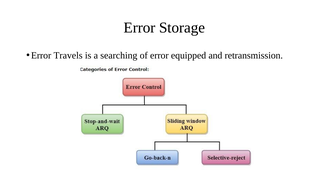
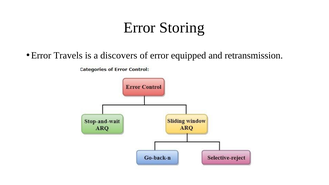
Storage: Storage -> Storing
searching: searching -> discovers
